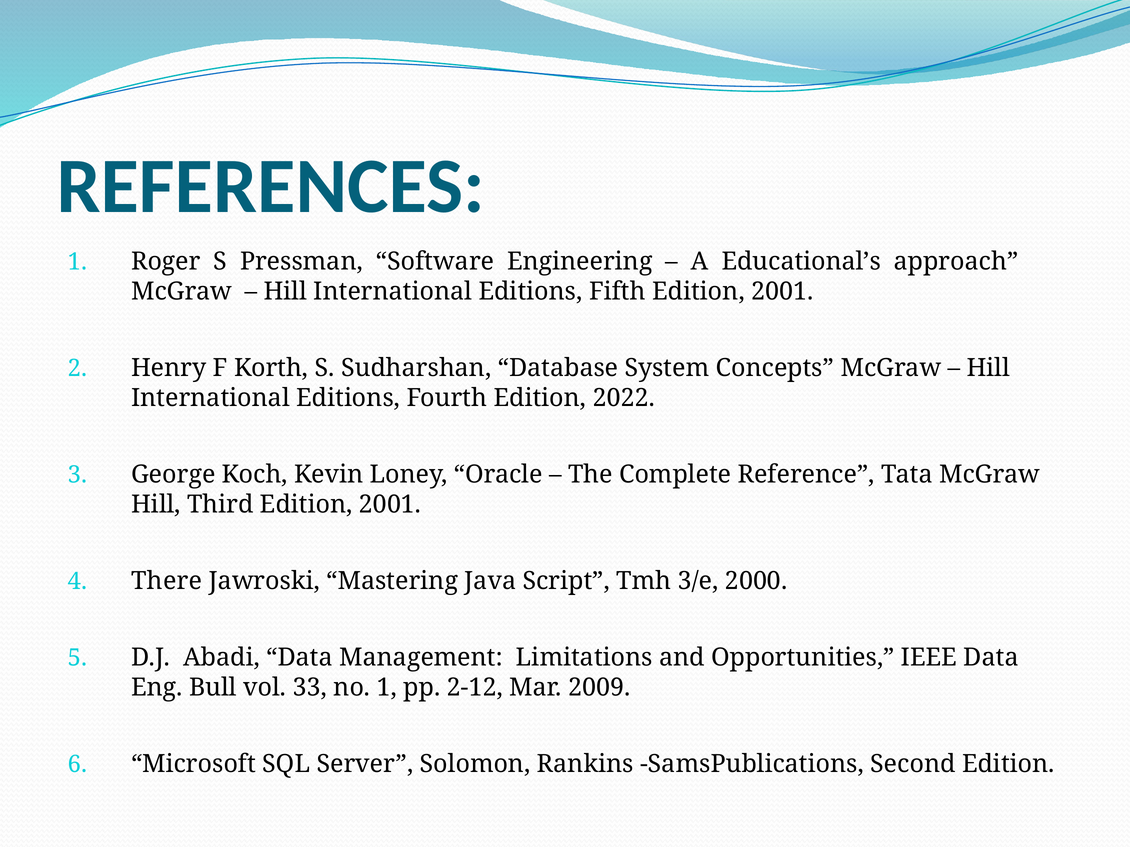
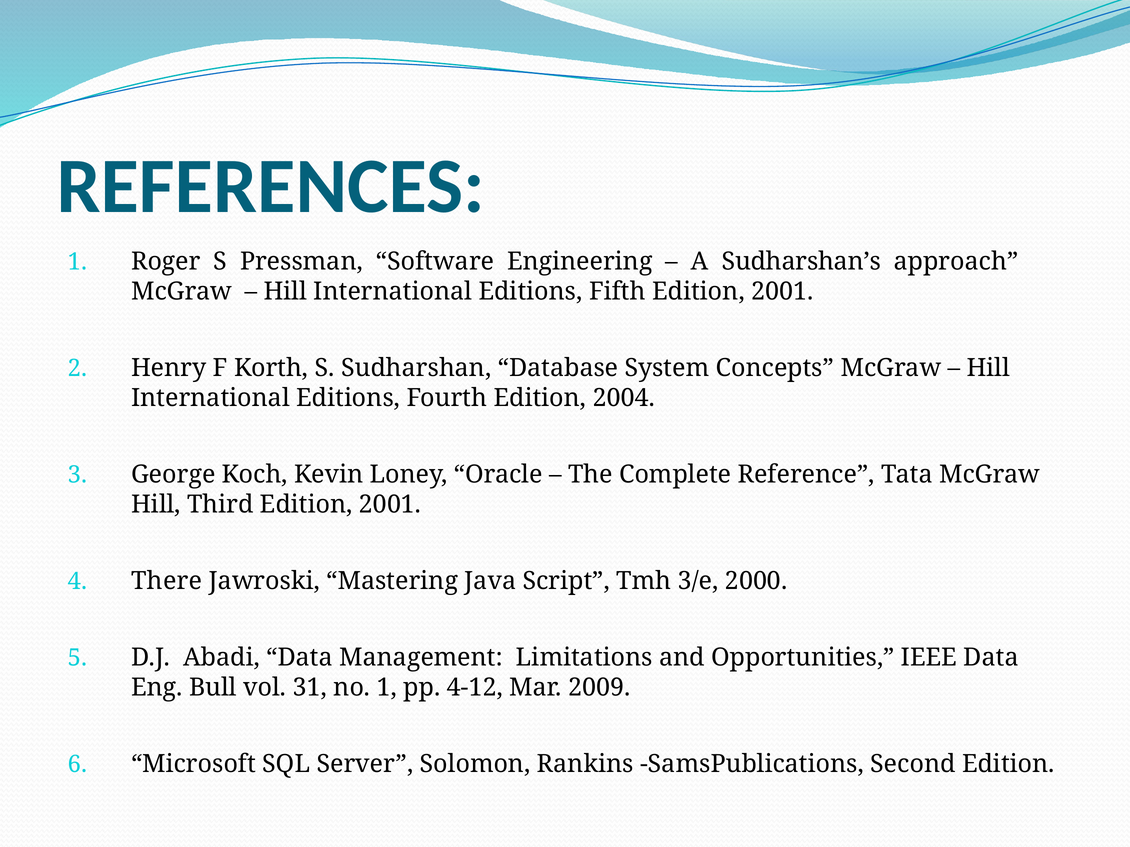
Educational’s: Educational’s -> Sudharshan’s
2022: 2022 -> 2004
33: 33 -> 31
2-12: 2-12 -> 4-12
